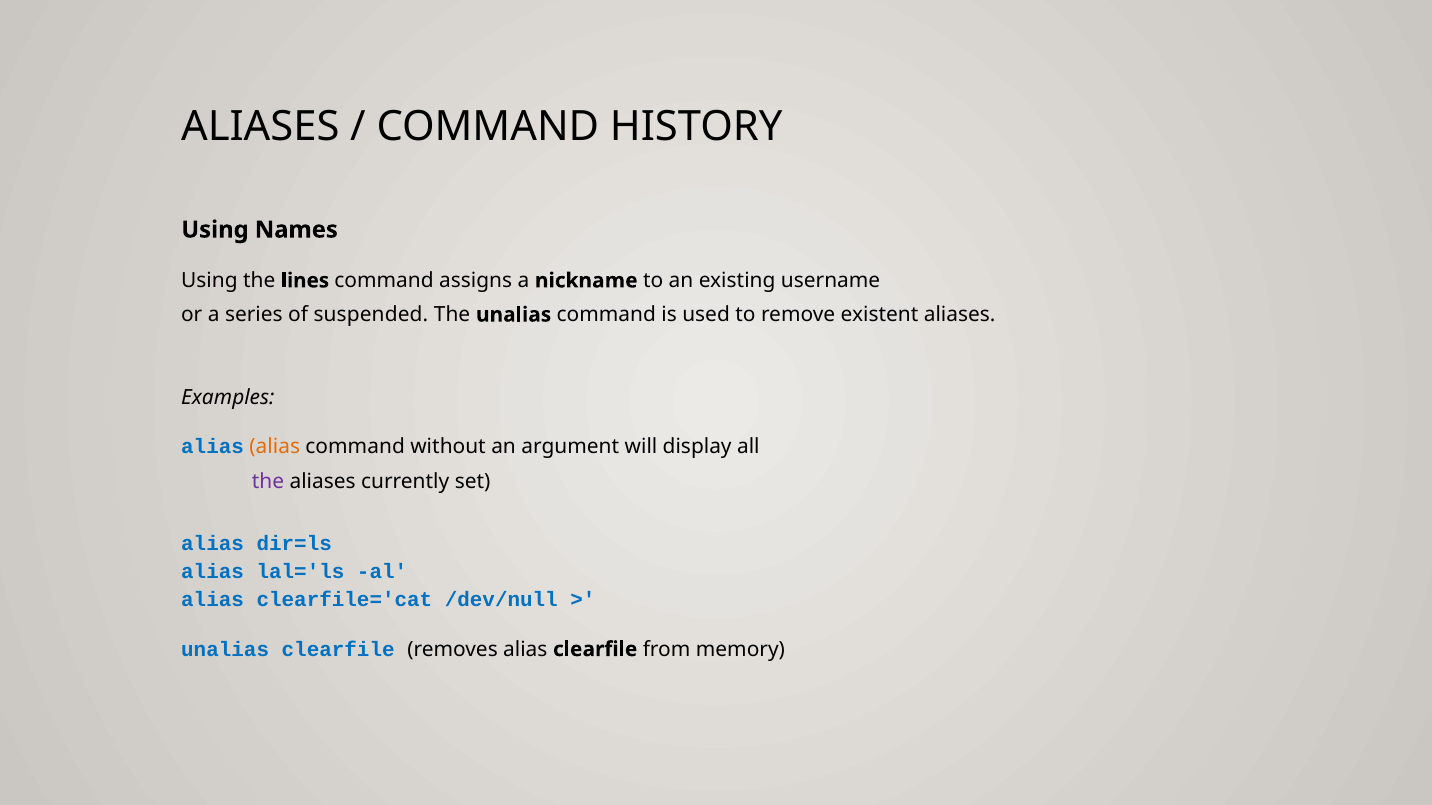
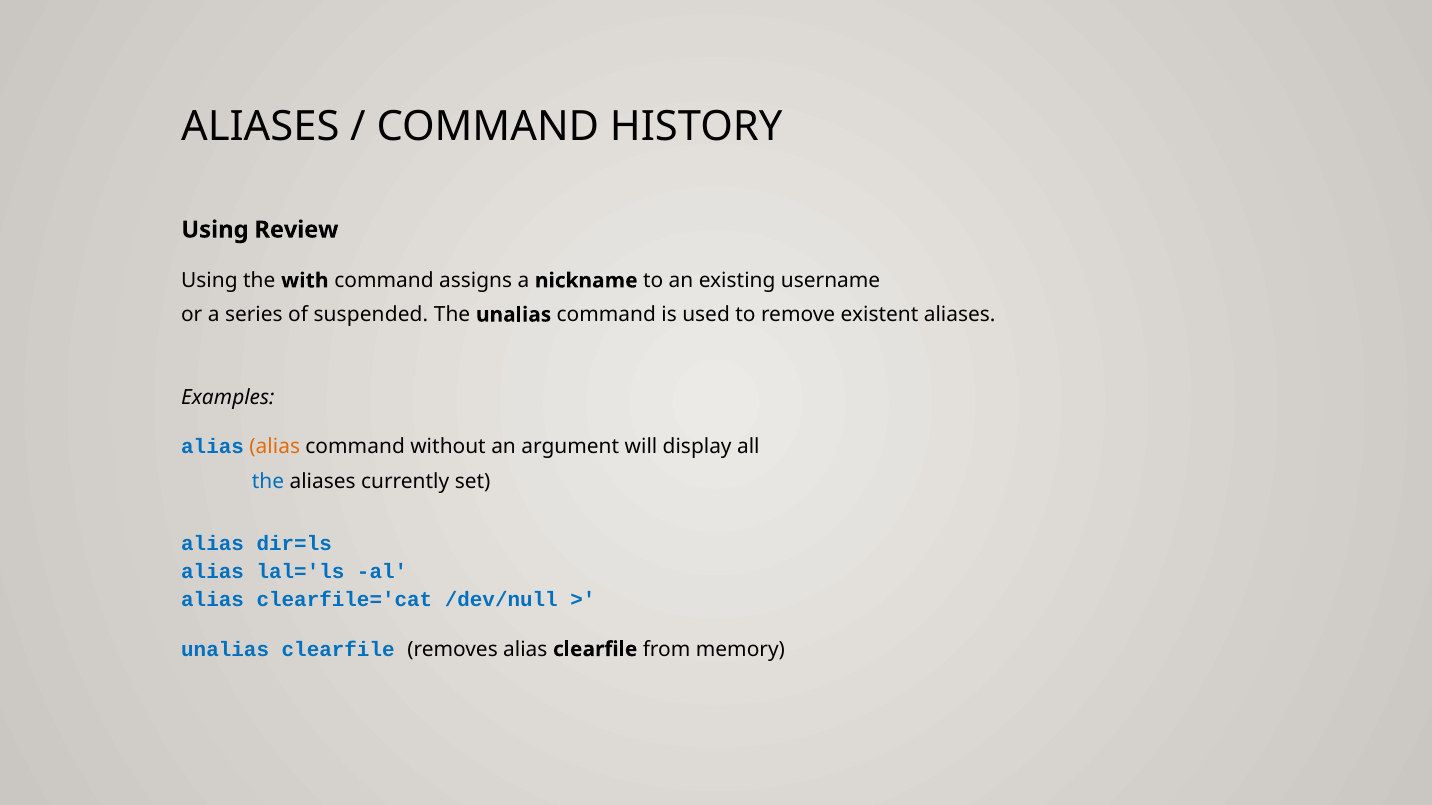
Names: Names -> Review
lines: lines -> with
the at (268, 481) colour: purple -> blue
